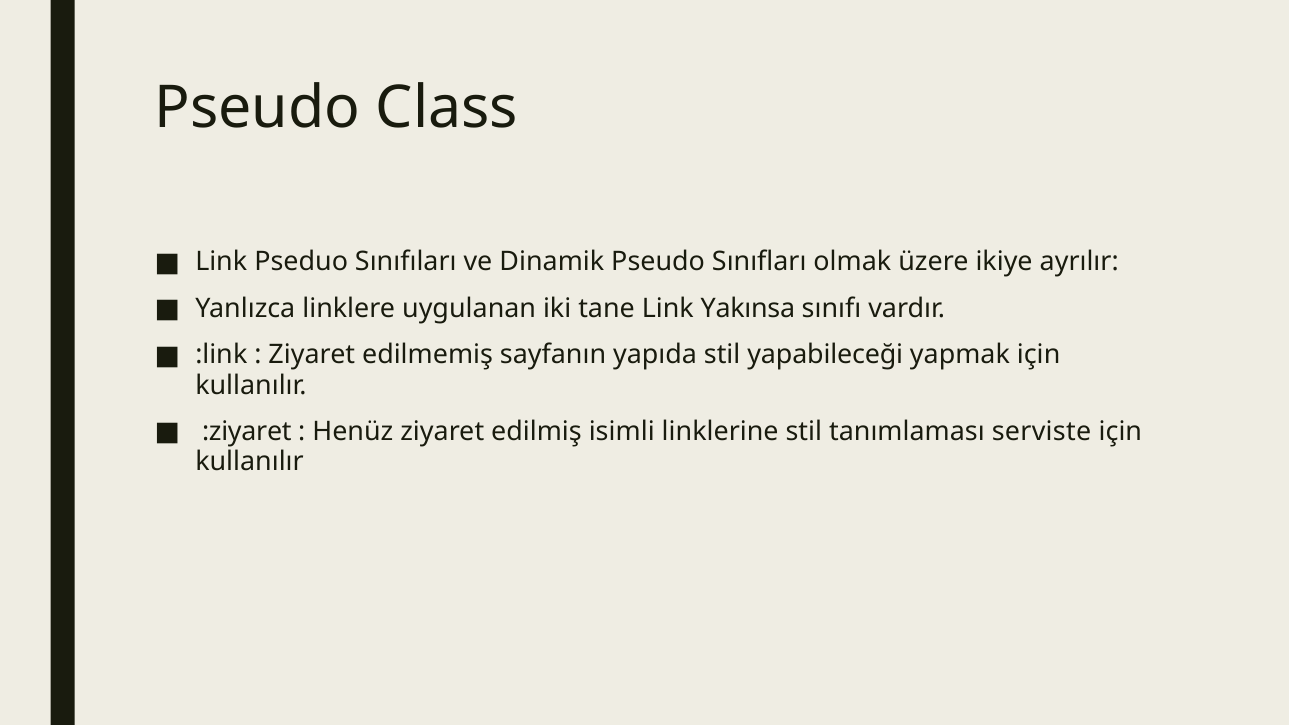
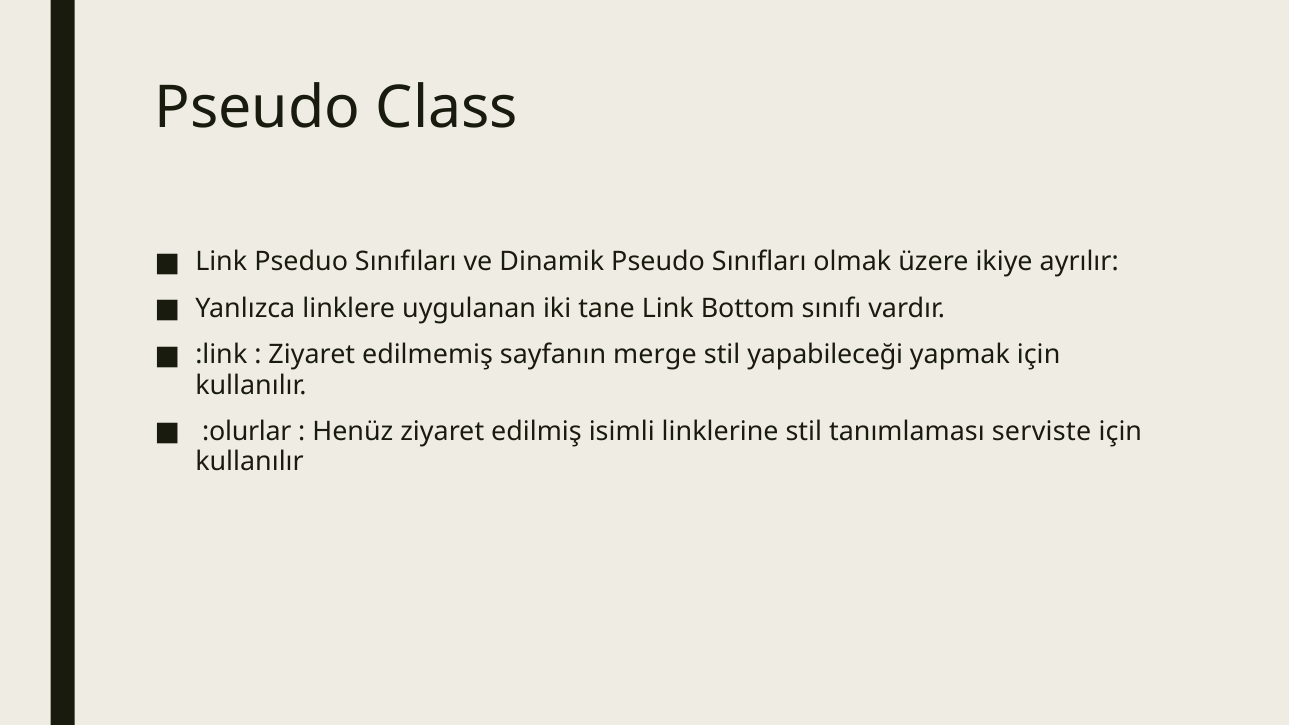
Yakınsa: Yakınsa -> Bottom
yapıda: yapıda -> merge
:ziyaret: :ziyaret -> :olurlar
